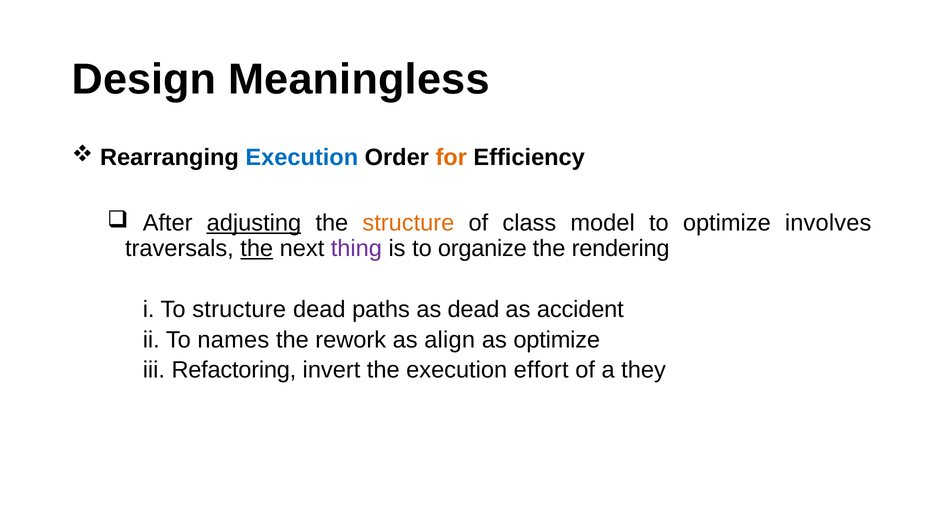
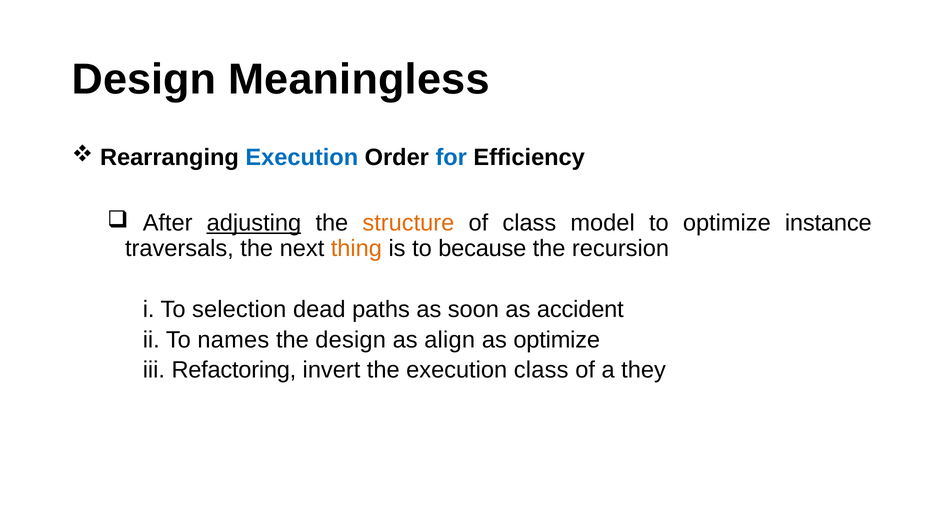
for colour: orange -> blue
involves: involves -> instance
the at (257, 249) underline: present -> none
thing colour: purple -> orange
organize: organize -> because
rendering: rendering -> recursion
To structure: structure -> selection
as dead: dead -> soon
the rework: rework -> design
execution effort: effort -> class
